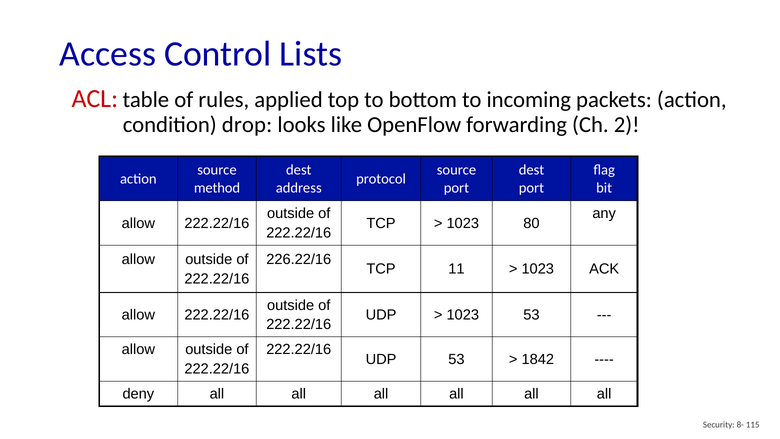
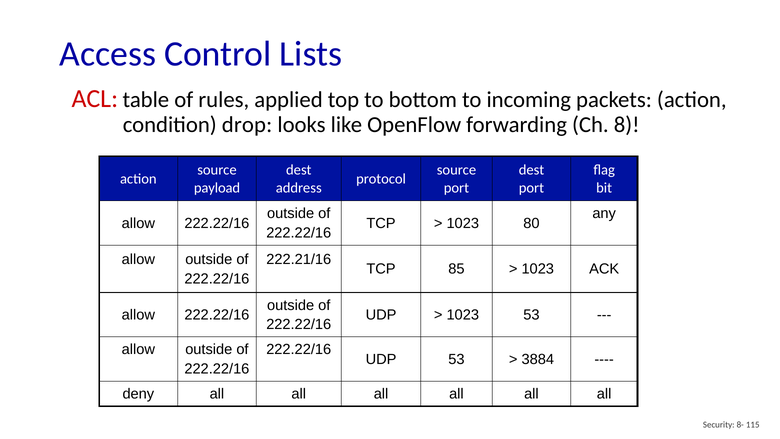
2: 2 -> 8
method: method -> payload
226.22/16: 226.22/16 -> 222.21/16
11: 11 -> 85
1842: 1842 -> 3884
